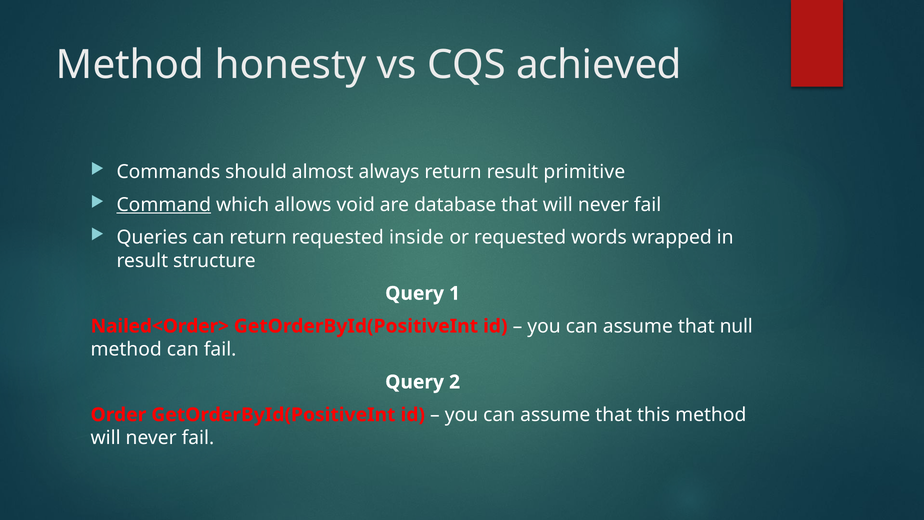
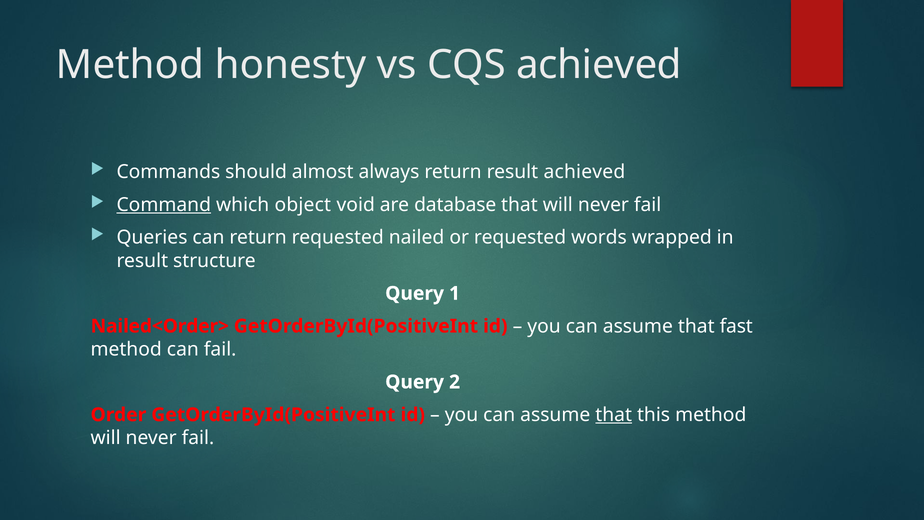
result primitive: primitive -> achieved
allows: allows -> object
inside: inside -> nailed
null: null -> fast
that at (614, 415) underline: none -> present
